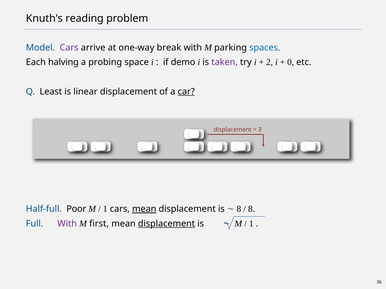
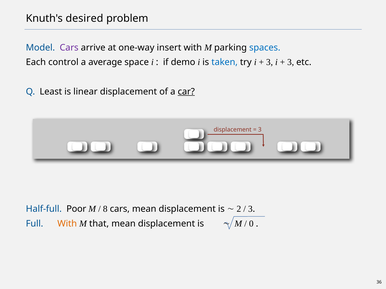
reading: reading -> desired
break: break -> insert
halving: halving -> control
probing: probing -> average
taken colour: purple -> blue
2 at (270, 62): 2 -> 3
0 at (291, 62): 0 -> 3
1 at (105, 209): 1 -> 8
mean at (144, 209) underline: present -> none
8 at (239, 209): 8 -> 2
8 at (250, 209): 8 -> 3
With at (67, 224) colour: purple -> orange
first: first -> that
displacement at (166, 224) underline: present -> none
1 at (251, 224): 1 -> 0
